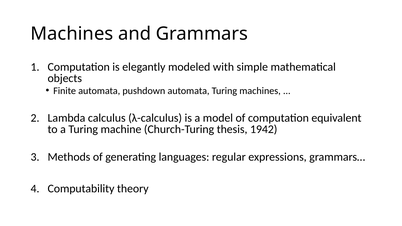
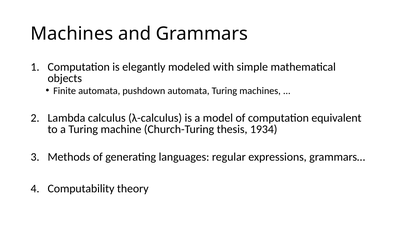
1942: 1942 -> 1934
